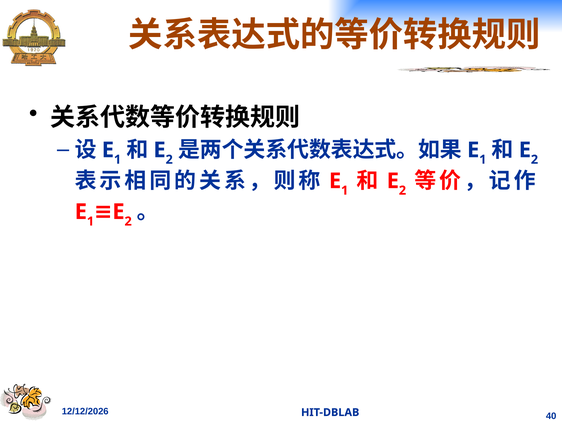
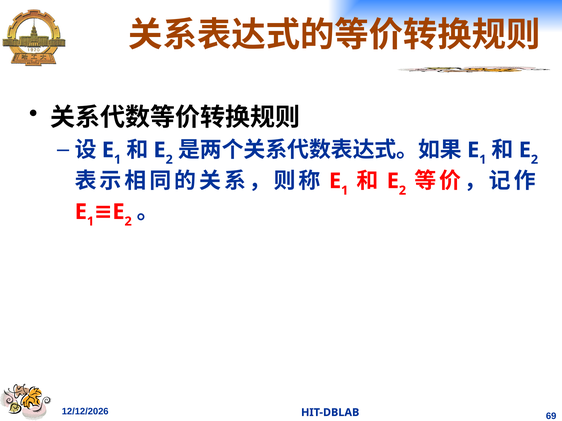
40: 40 -> 69
